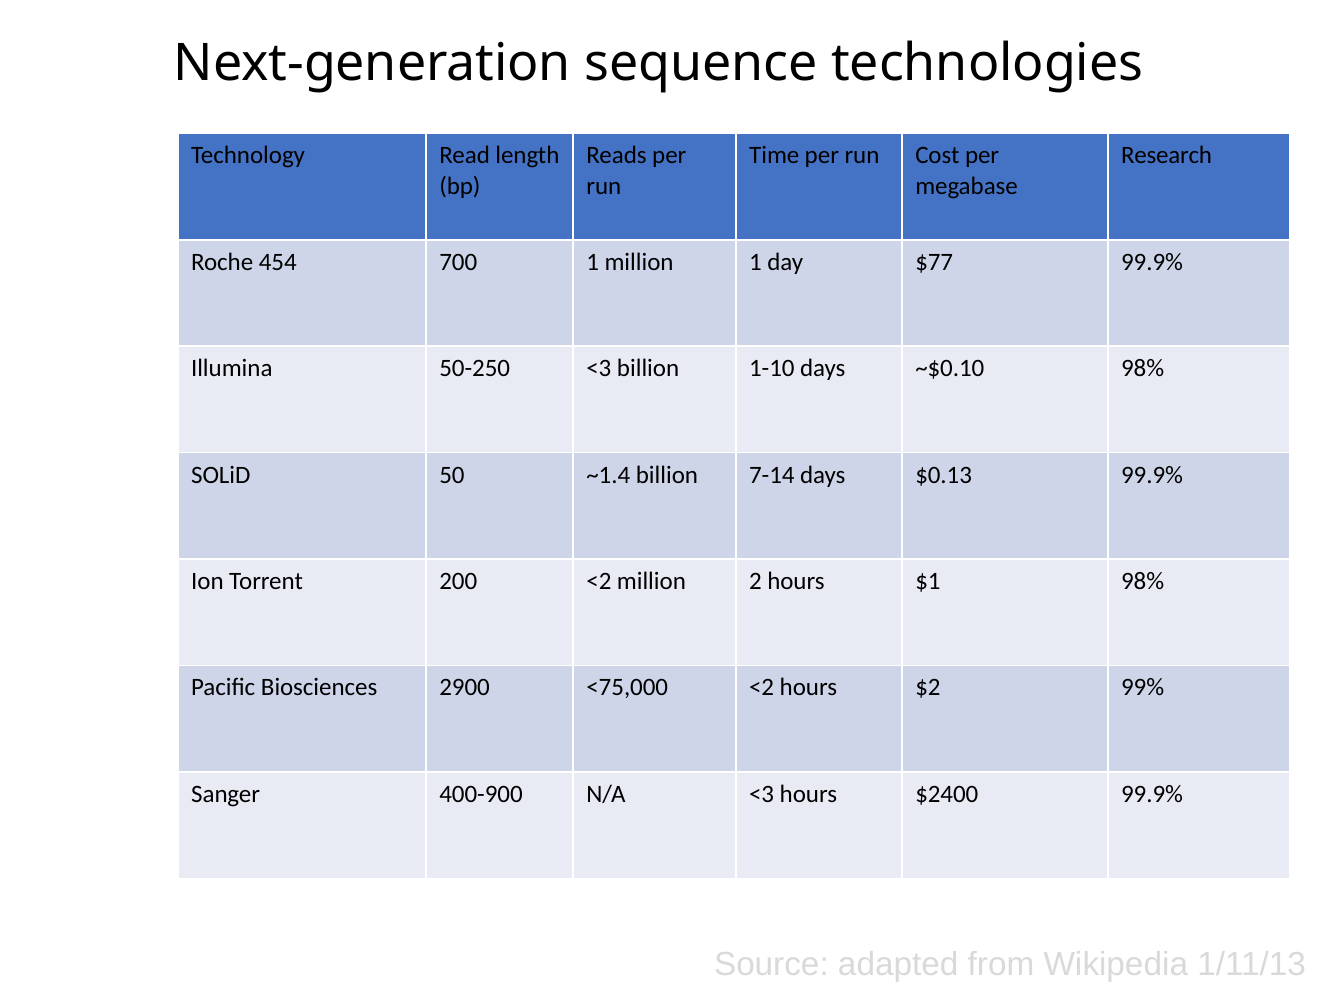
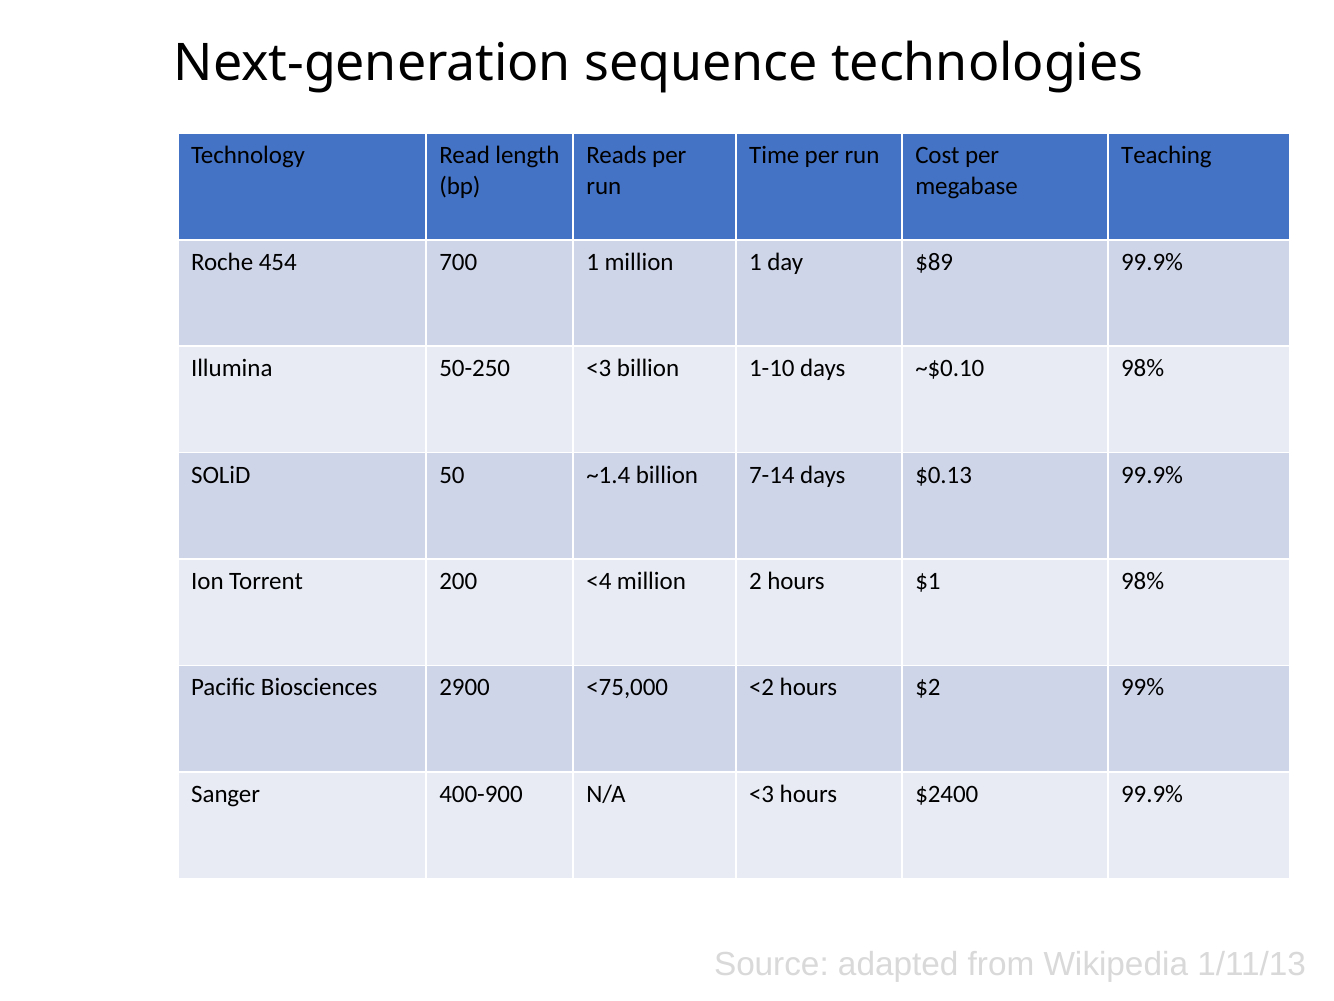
Research: Research -> Teaching
$77: $77 -> $89
200 <2: <2 -> <4
